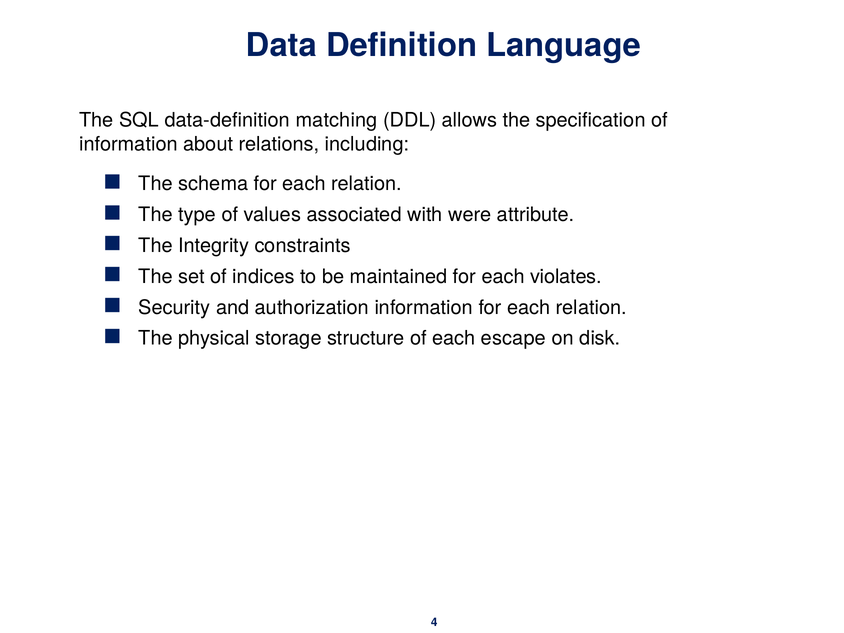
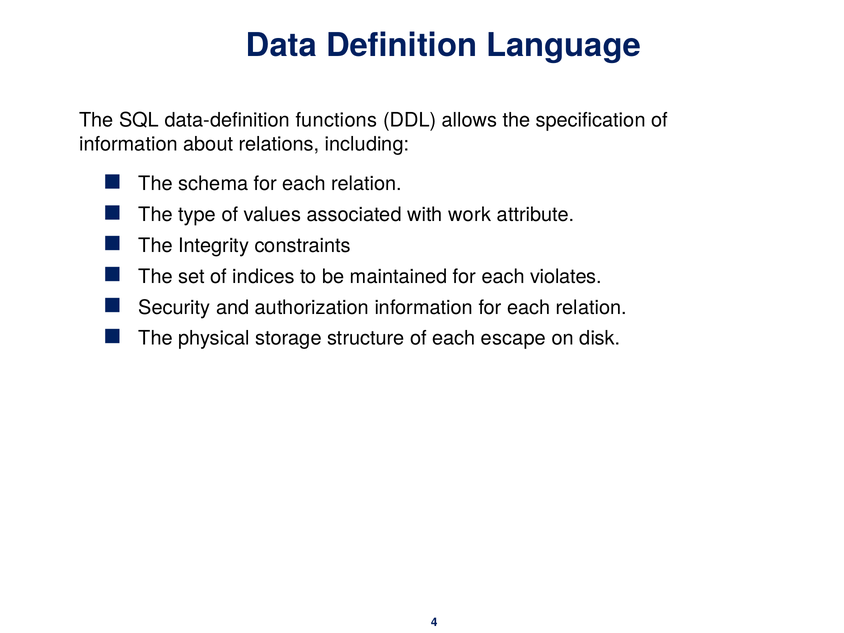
matching: matching -> functions
were: were -> work
